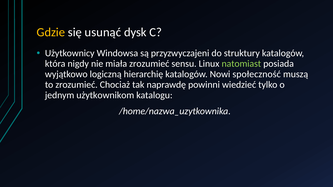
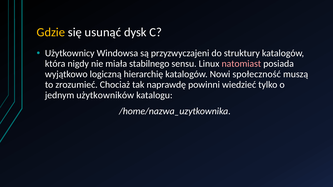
miała zrozumieć: zrozumieć -> stabilnego
natomiast colour: light green -> pink
użytkownikom: użytkownikom -> użytkowników
